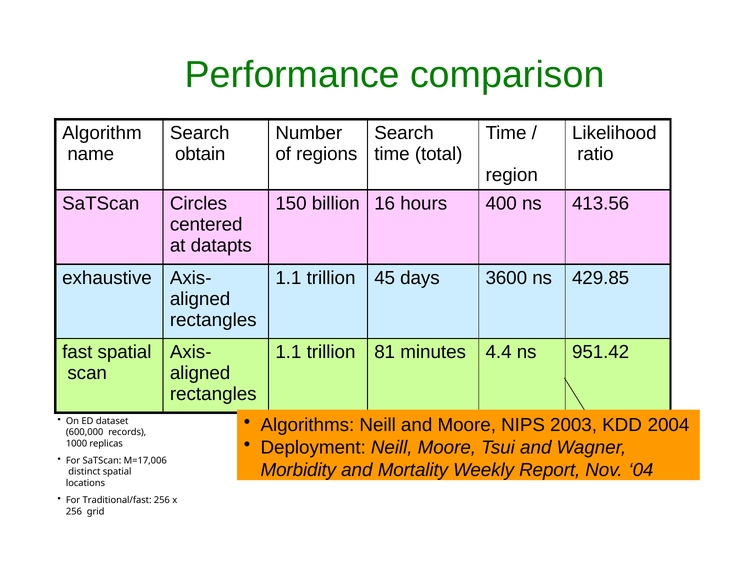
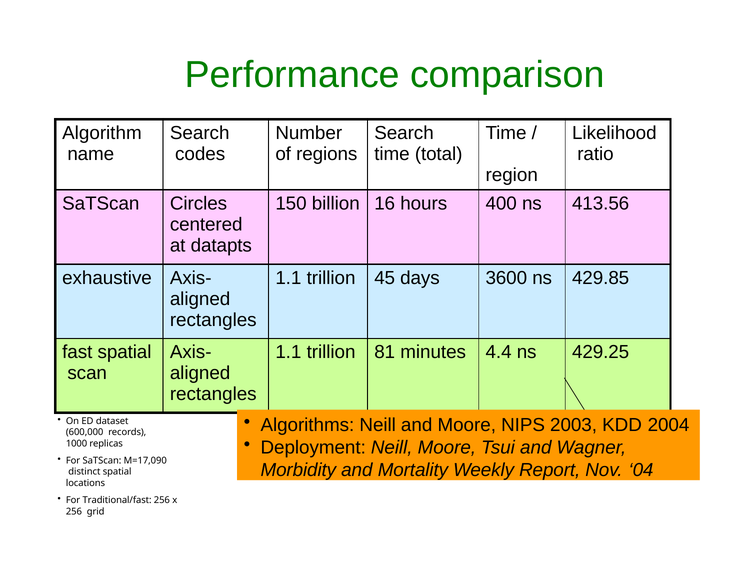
obtain: obtain -> codes
951.42: 951.42 -> 429.25
M=17,006: M=17,006 -> M=17,090
